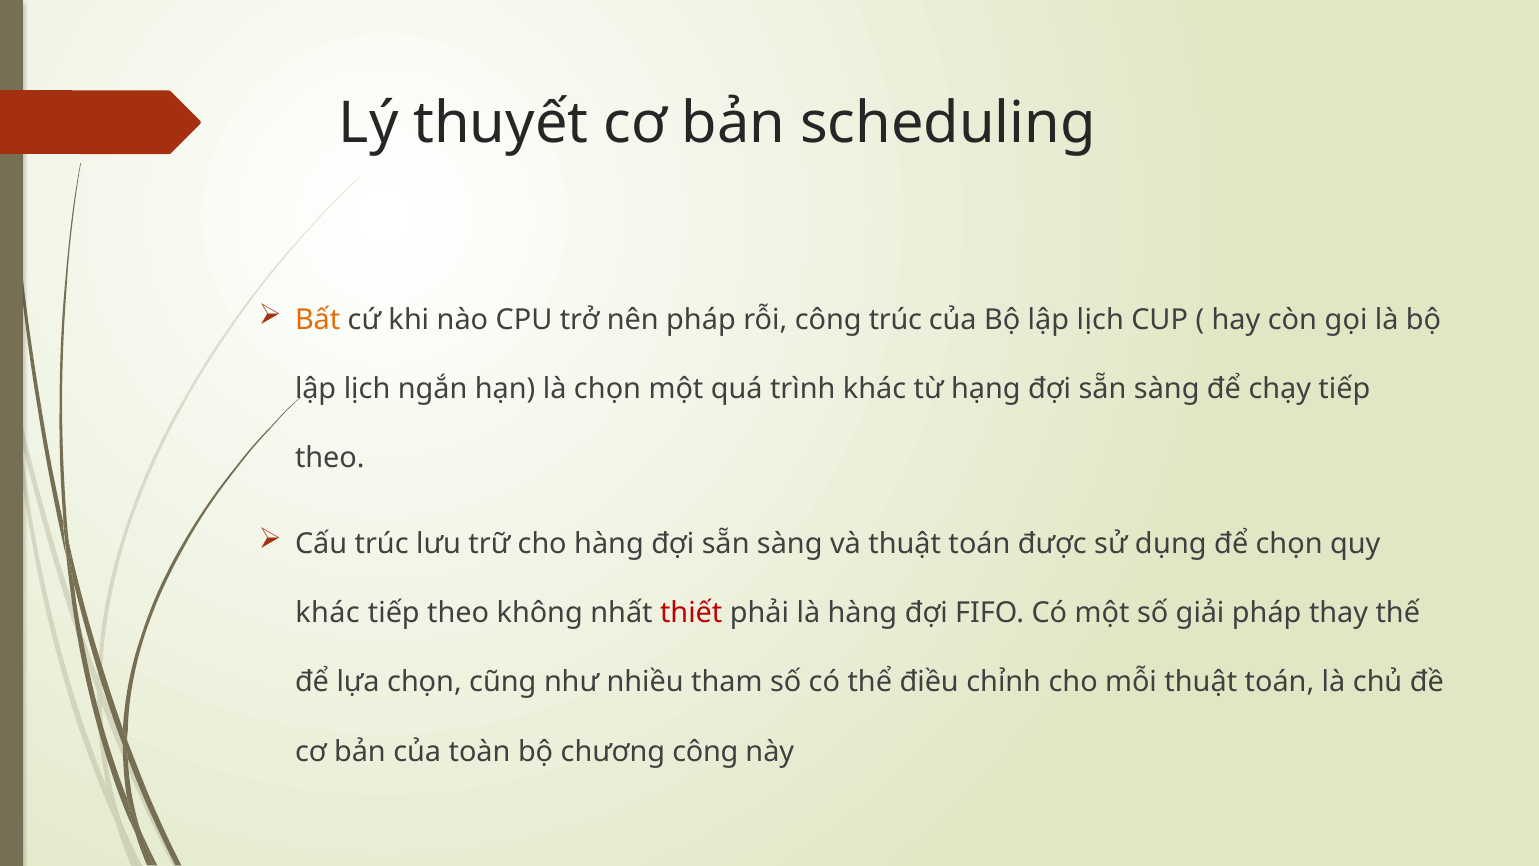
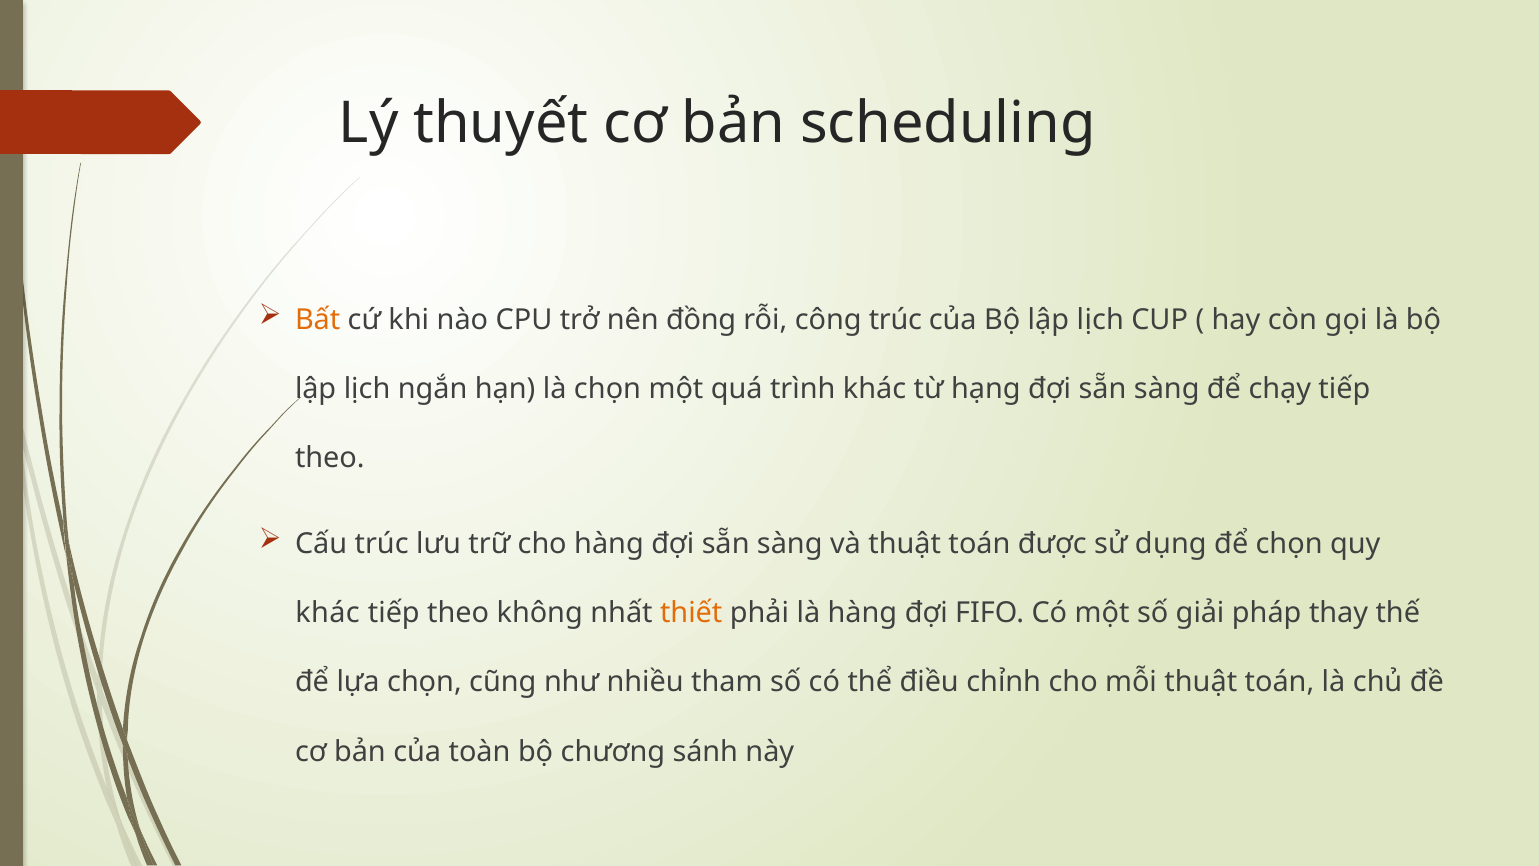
nên pháp: pháp -> đồng
thiết colour: red -> orange
chương công: công -> sánh
